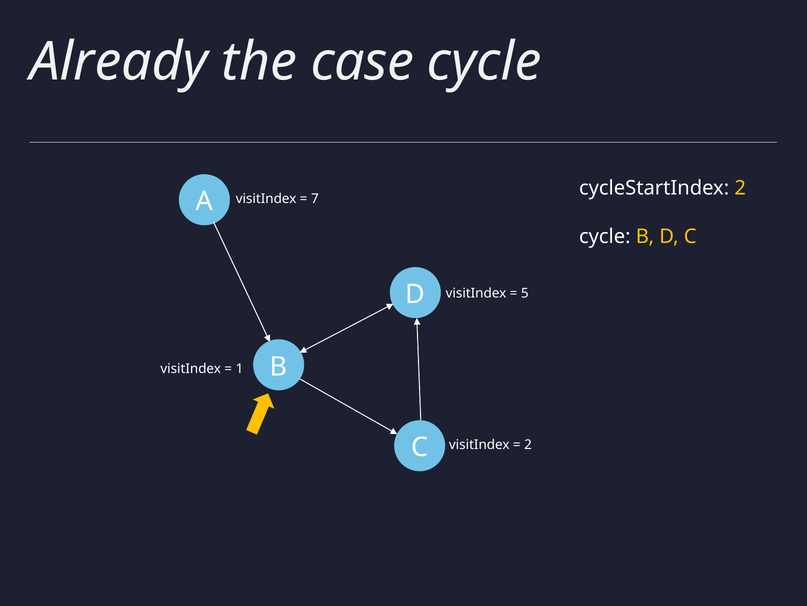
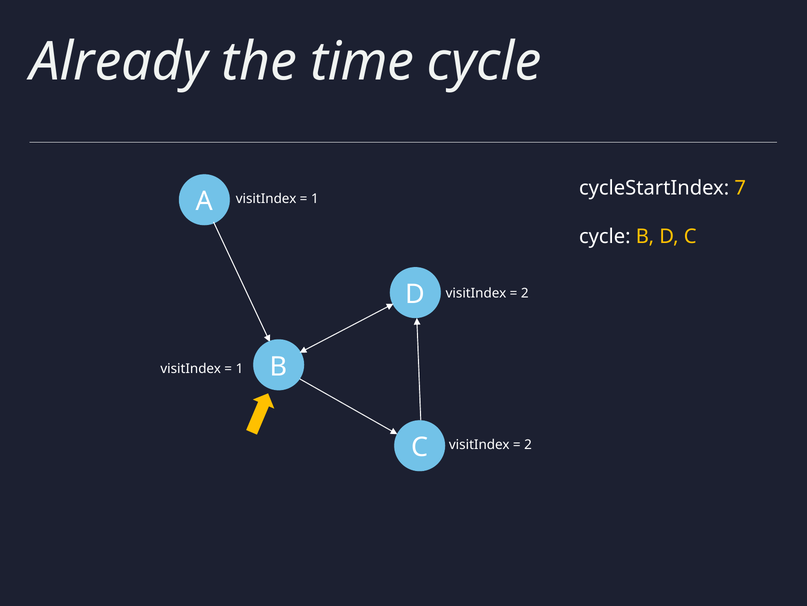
case: case -> time
cycleStartIndex 2: 2 -> 7
7 at (315, 199): 7 -> 1
5 at (525, 293): 5 -> 2
